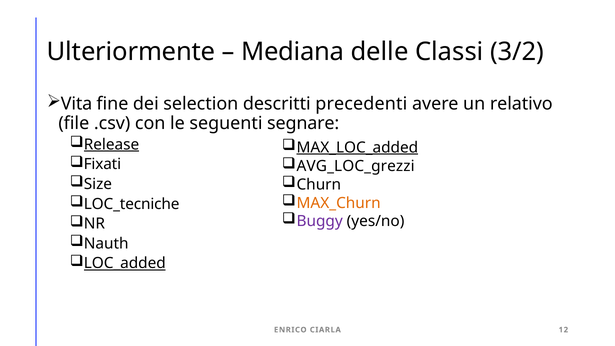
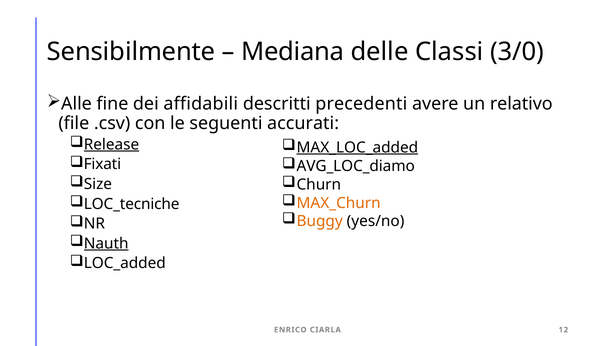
Ulteriormente: Ulteriormente -> Sensibilmente
3/2: 3/2 -> 3/0
Vita: Vita -> Alle
selection: selection -> affidabili
segnare: segnare -> accurati
AVG_LOC_grezzi: AVG_LOC_grezzi -> AVG_LOC_diamo
Buggy colour: purple -> orange
Nauth underline: none -> present
LOC_added underline: present -> none
